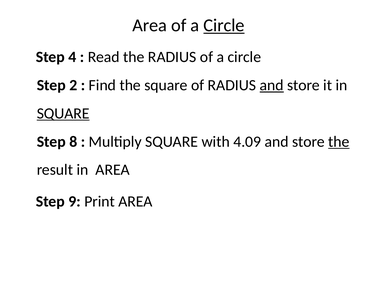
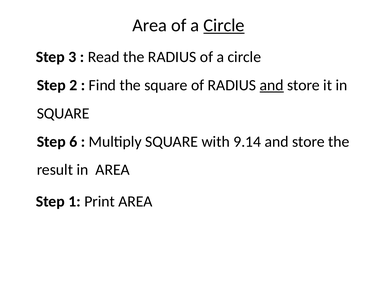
4: 4 -> 3
SQUARE at (63, 114) underline: present -> none
8: 8 -> 6
4.09: 4.09 -> 9.14
the at (339, 142) underline: present -> none
9: 9 -> 1
